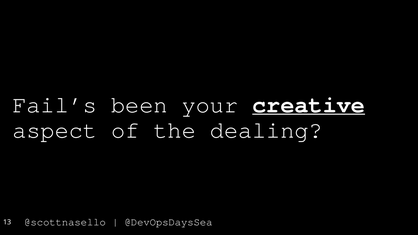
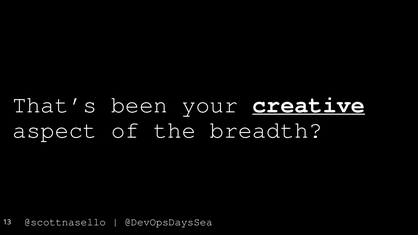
Fail’s: Fail’s -> That’s
dealing: dealing -> breadth
